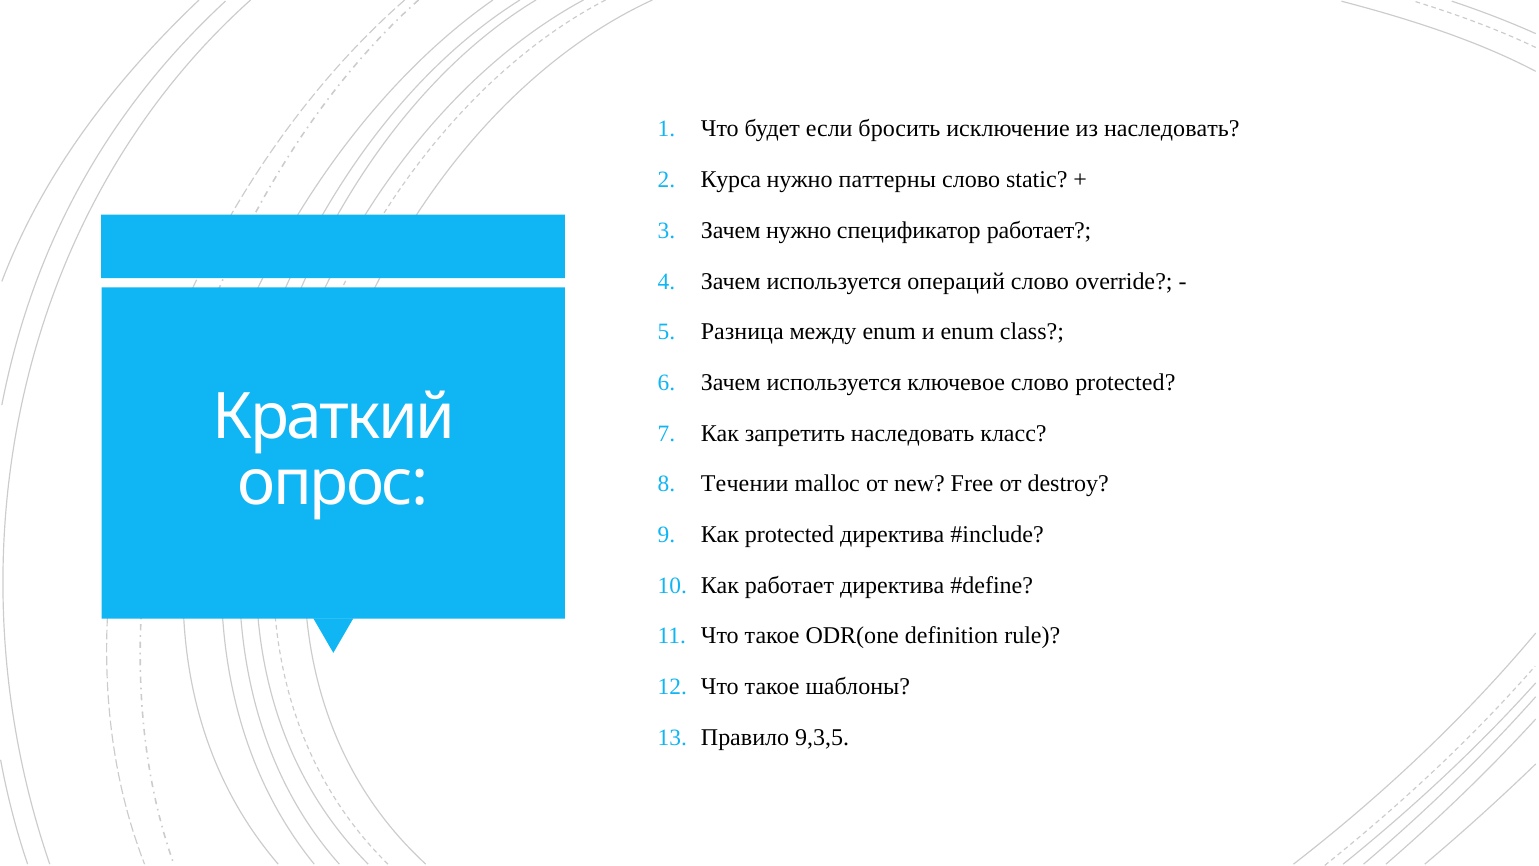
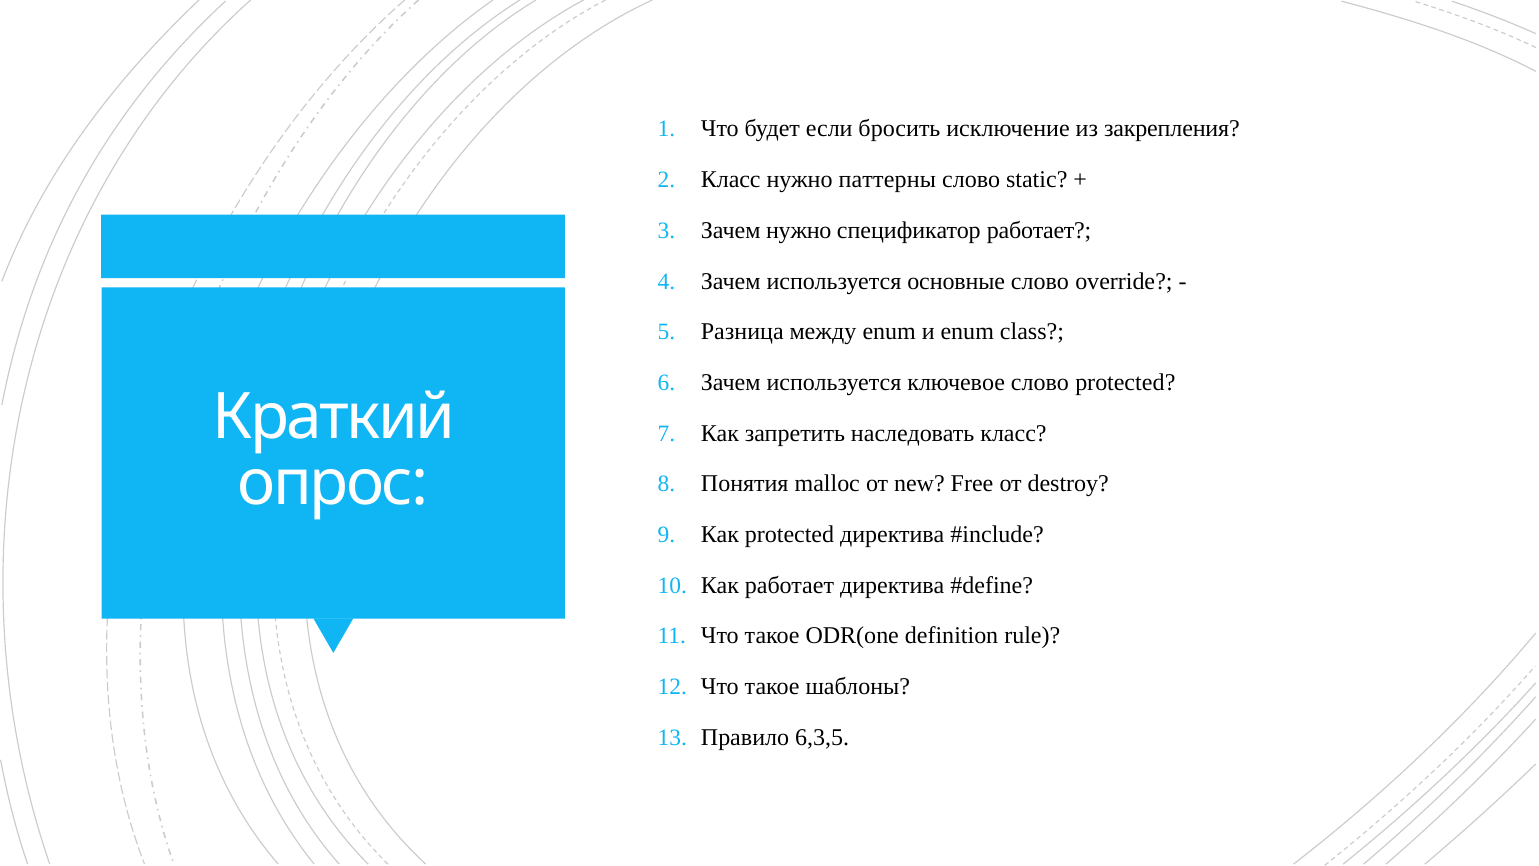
из наследовать: наследовать -> закрепления
Курса at (731, 180): Курса -> Класс
операций: операций -> основные
Течении: Течении -> Понятия
9,3,5: 9,3,5 -> 6,3,5
